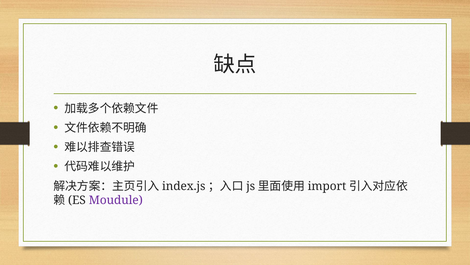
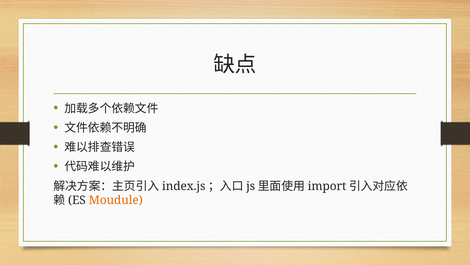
Moudule colour: purple -> orange
